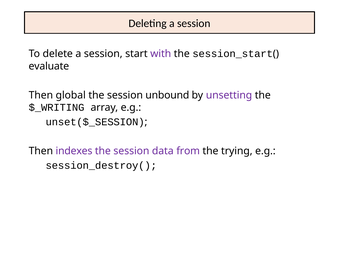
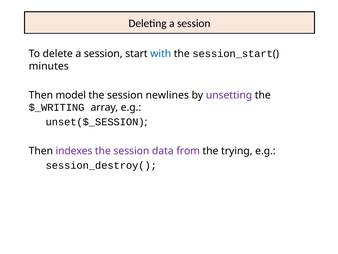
with colour: purple -> blue
evaluate: evaluate -> minutes
global: global -> model
unbound: unbound -> newlines
